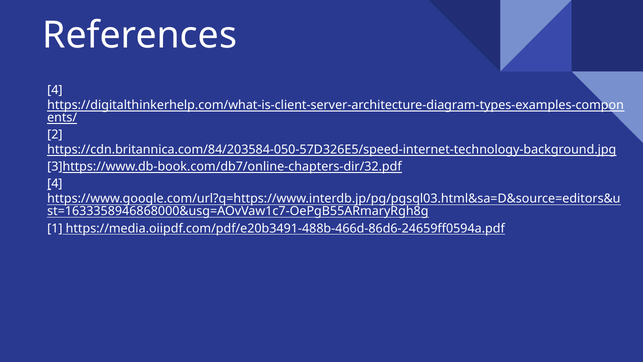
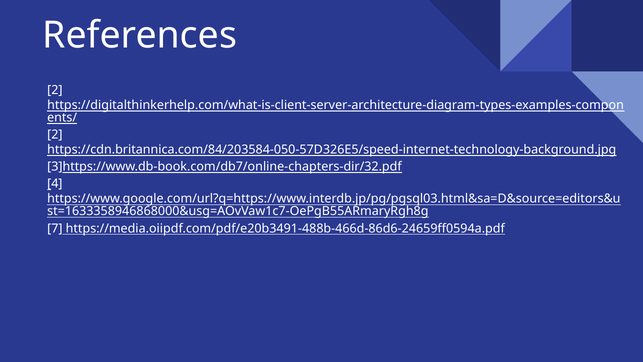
4 at (55, 90): 4 -> 2
1: 1 -> 7
